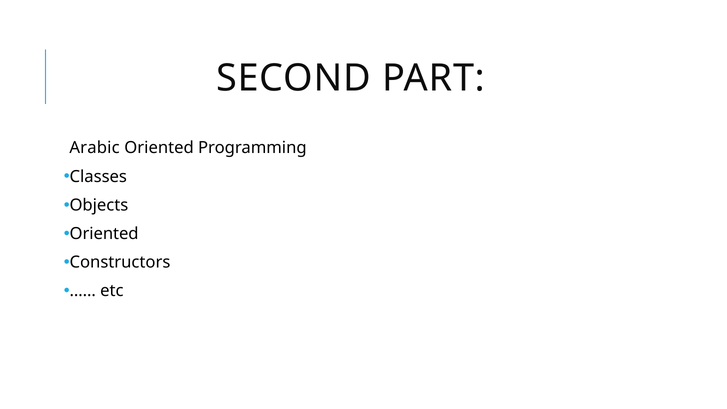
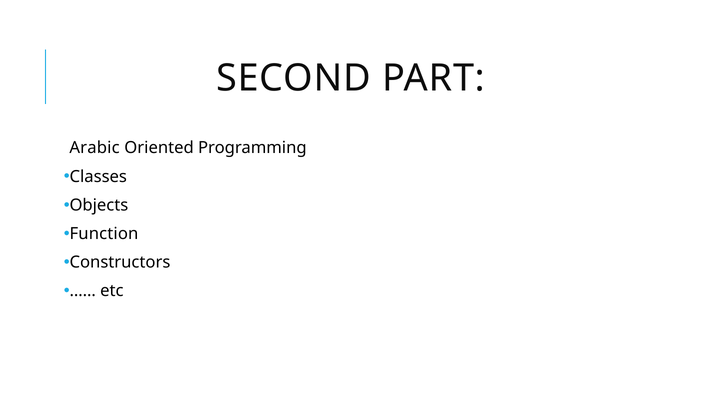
Oriented at (104, 234): Oriented -> Function
